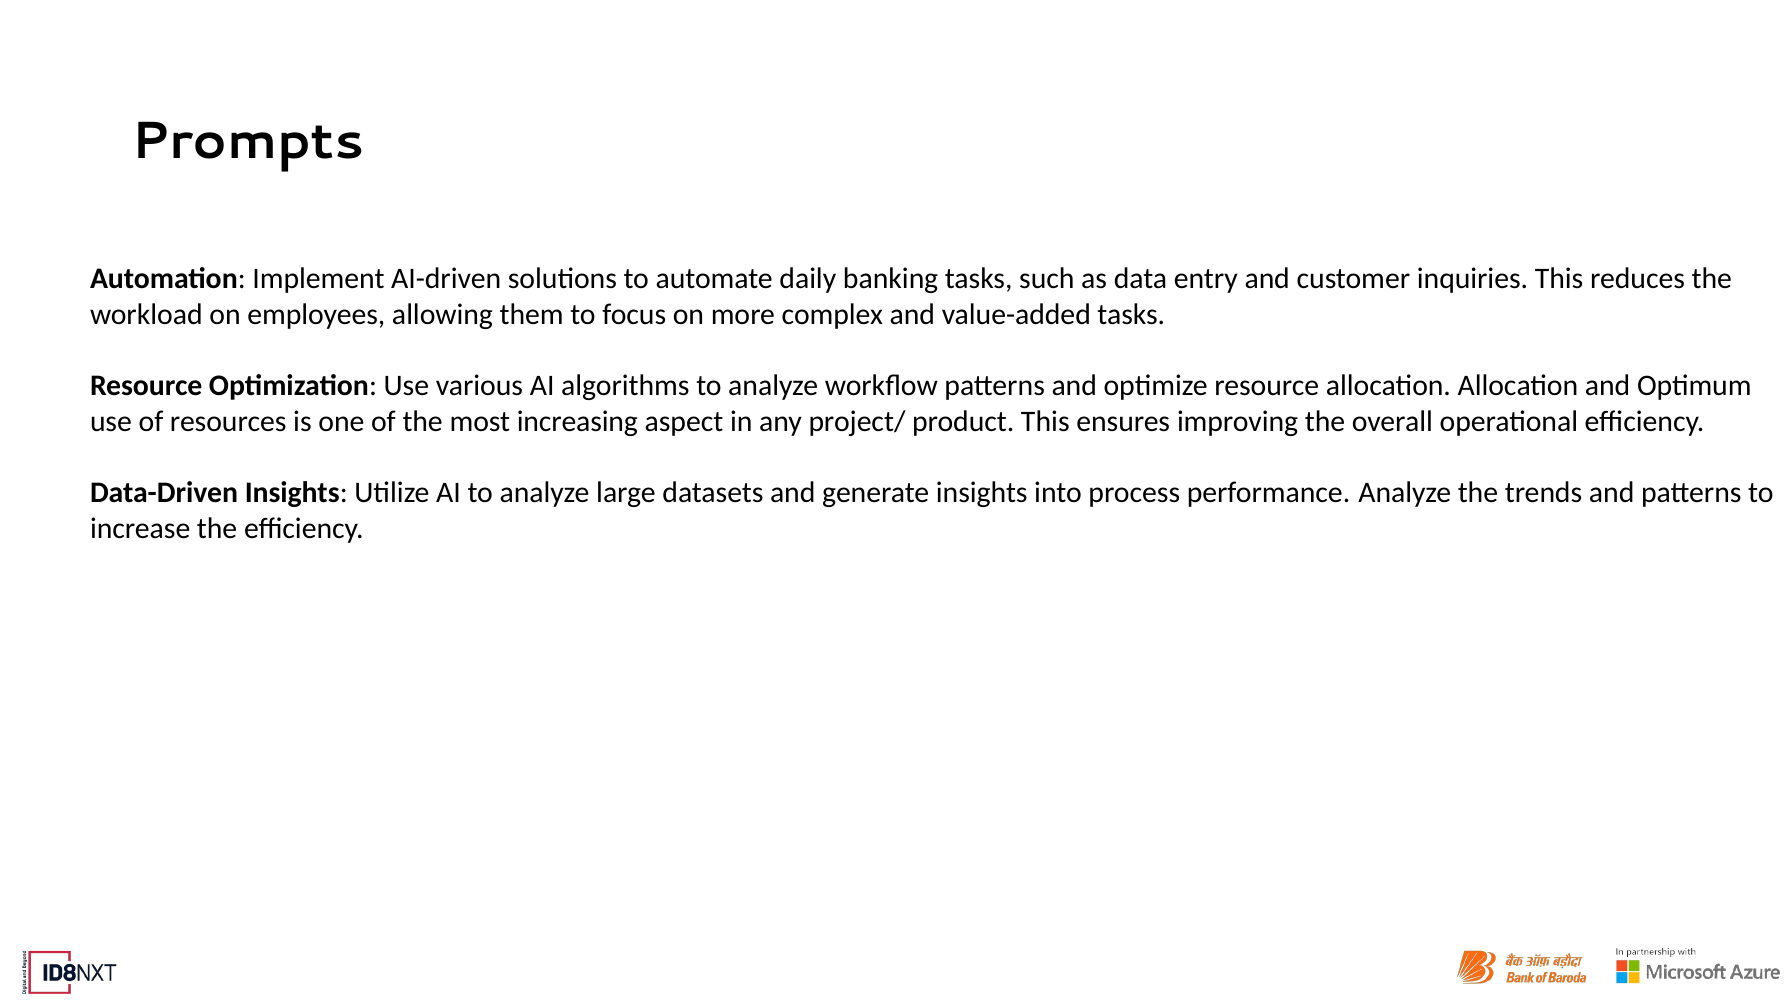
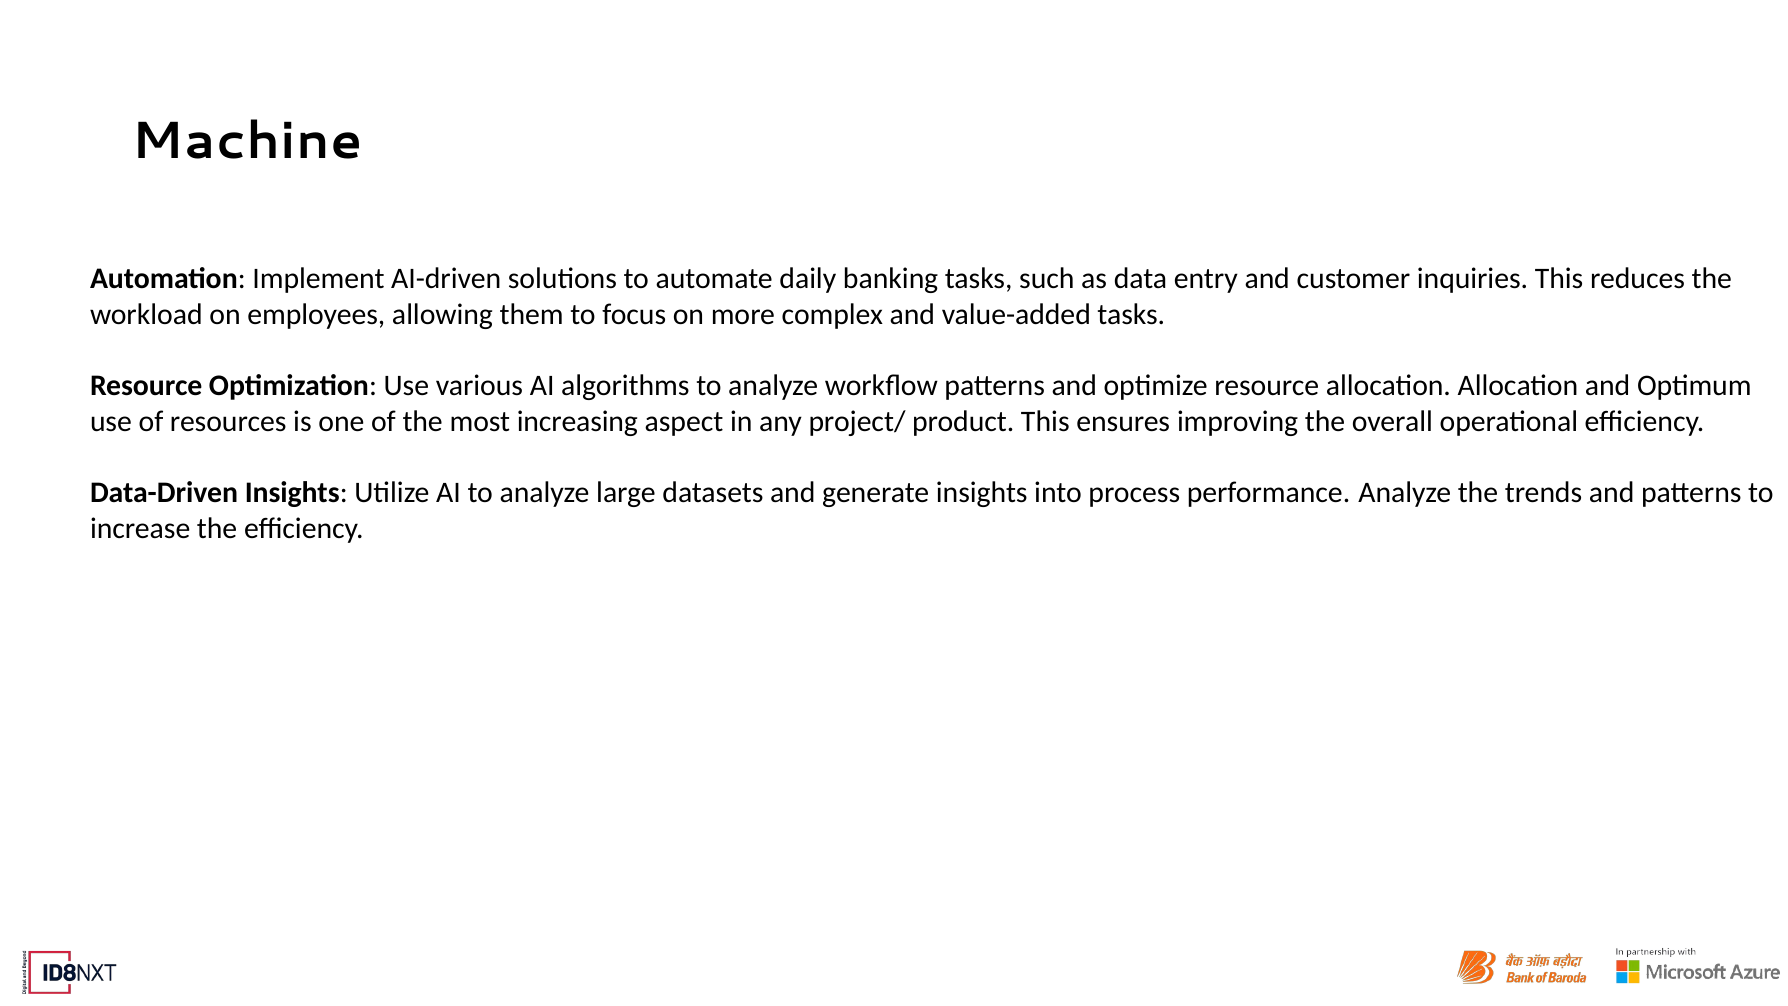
Prompts: Prompts -> Machine
